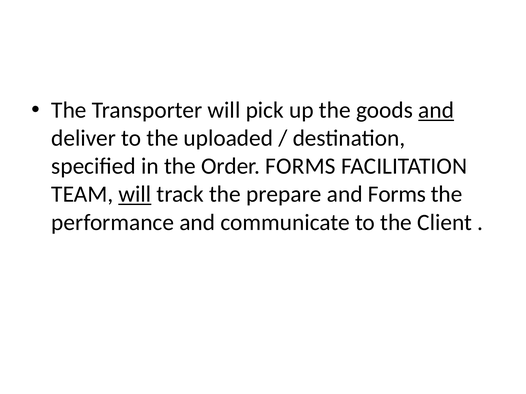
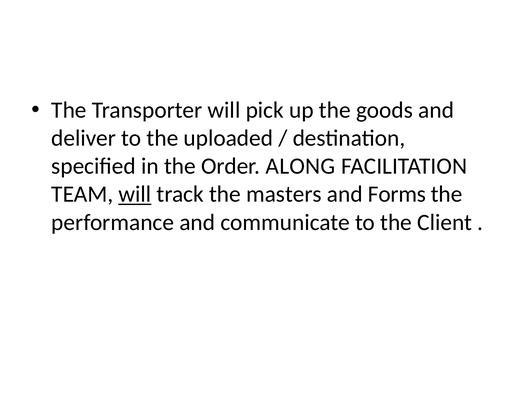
and at (436, 110) underline: present -> none
Order FORMS: FORMS -> ALONG
prepare: prepare -> masters
